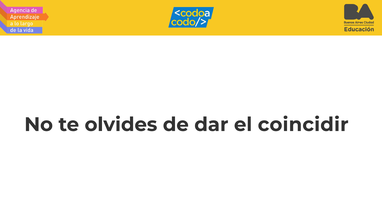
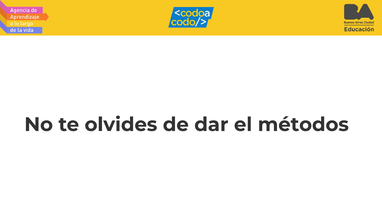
coincidir: coincidir -> métodos
